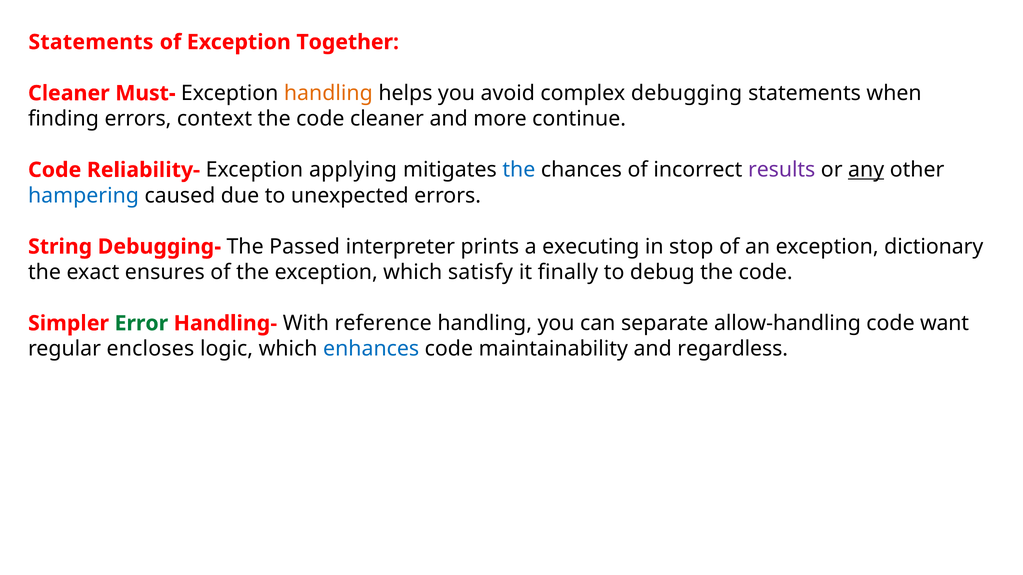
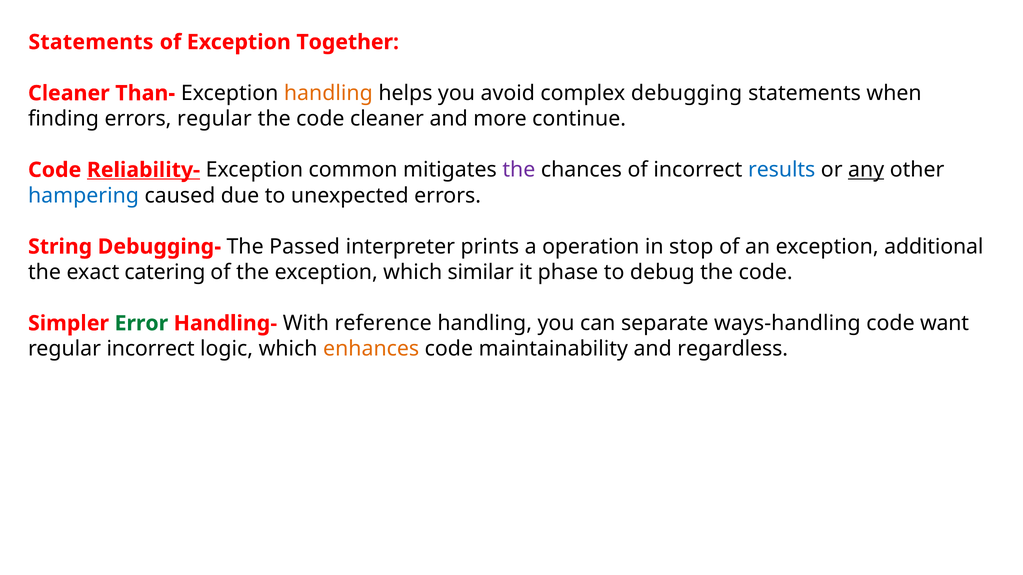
Must-: Must- -> Than-
errors context: context -> regular
Reliability- underline: none -> present
applying: applying -> common
the at (519, 170) colour: blue -> purple
results colour: purple -> blue
executing: executing -> operation
dictionary: dictionary -> additional
ensures: ensures -> catering
satisfy: satisfy -> similar
finally: finally -> phase
allow-handling: allow-handling -> ways-handling
regular encloses: encloses -> incorrect
enhances colour: blue -> orange
